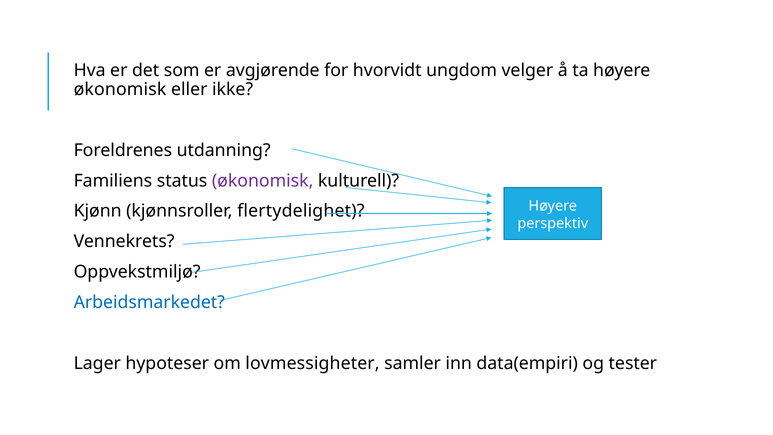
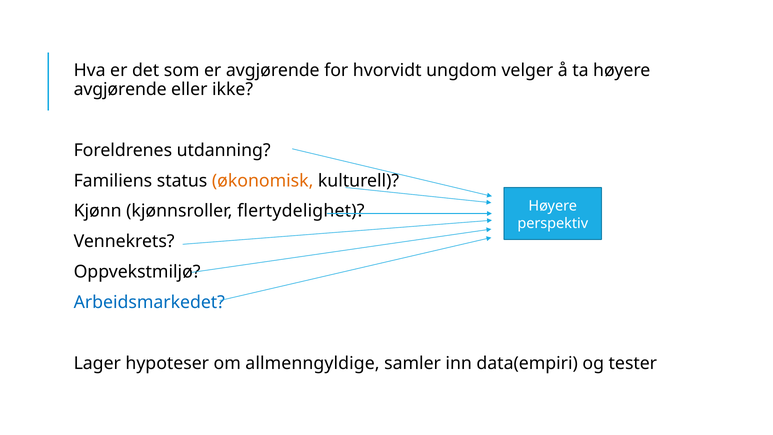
økonomisk at (120, 89): økonomisk -> avgjørende
økonomisk at (263, 181) colour: purple -> orange
lovmessigheter: lovmessigheter -> allmenngyldige
